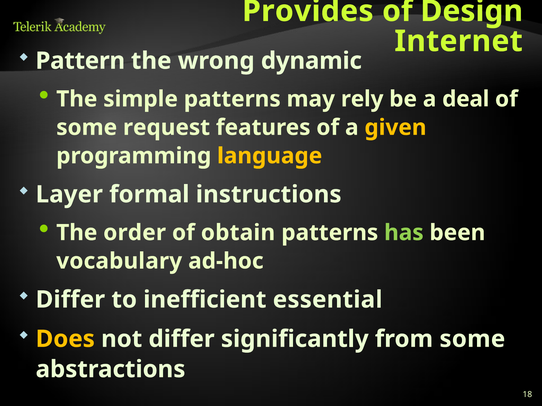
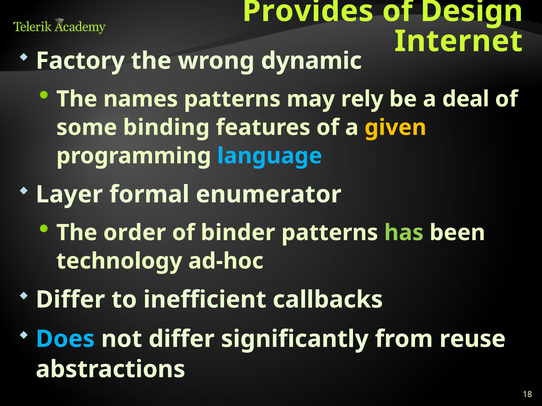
Pattern: Pattern -> Factory
simple: simple -> names
request: request -> binding
language colour: yellow -> light blue
instructions: instructions -> enumerator
obtain: obtain -> binder
vocabulary: vocabulary -> technology
essential: essential -> callbacks
Does colour: yellow -> light blue
from some: some -> reuse
